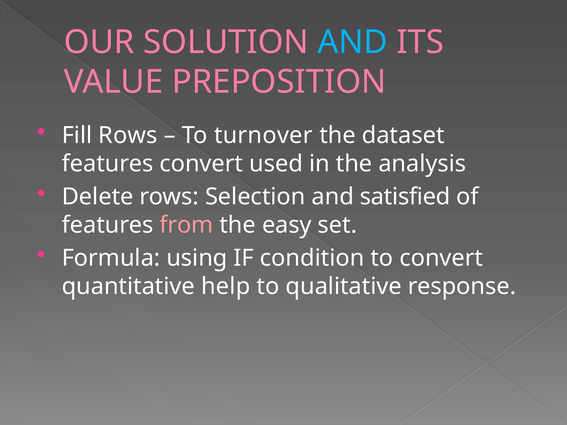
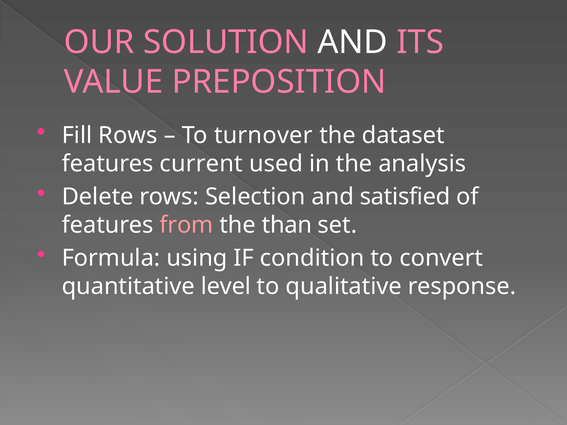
AND at (353, 42) colour: light blue -> white
features convert: convert -> current
easy: easy -> than
help: help -> level
